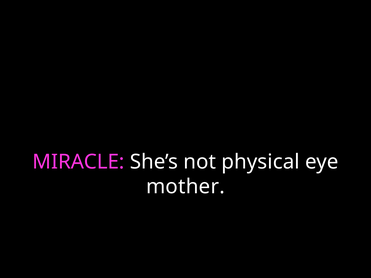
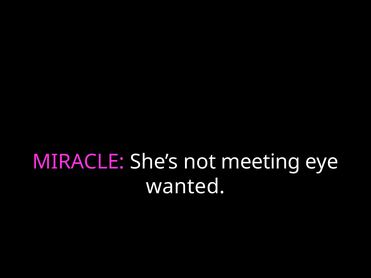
physical: physical -> meeting
mother: mother -> wanted
